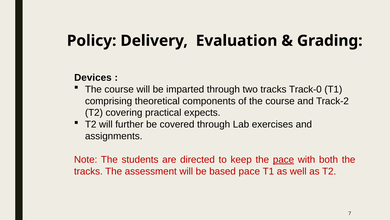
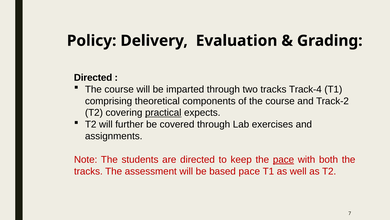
Devices at (93, 77): Devices -> Directed
Track-0: Track-0 -> Track-4
practical underline: none -> present
